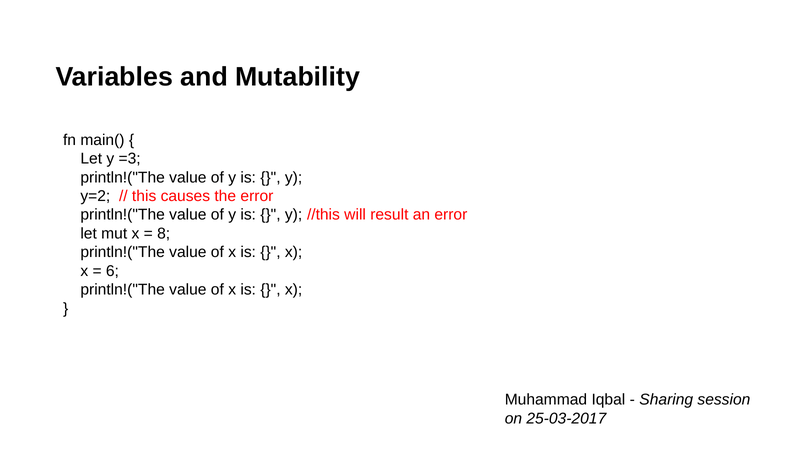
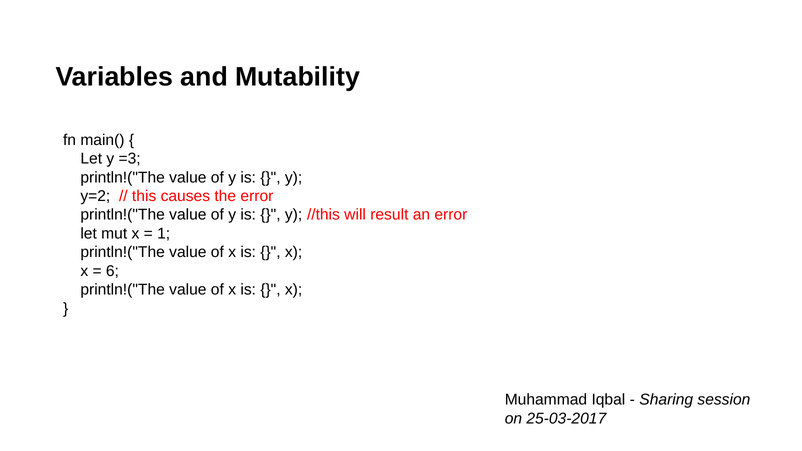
8: 8 -> 1
